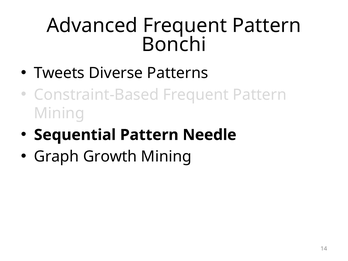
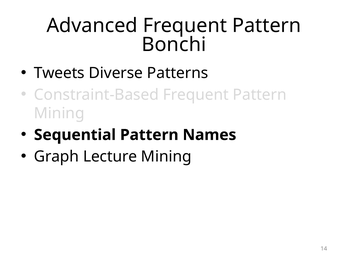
Needle: Needle -> Names
Growth: Growth -> Lecture
